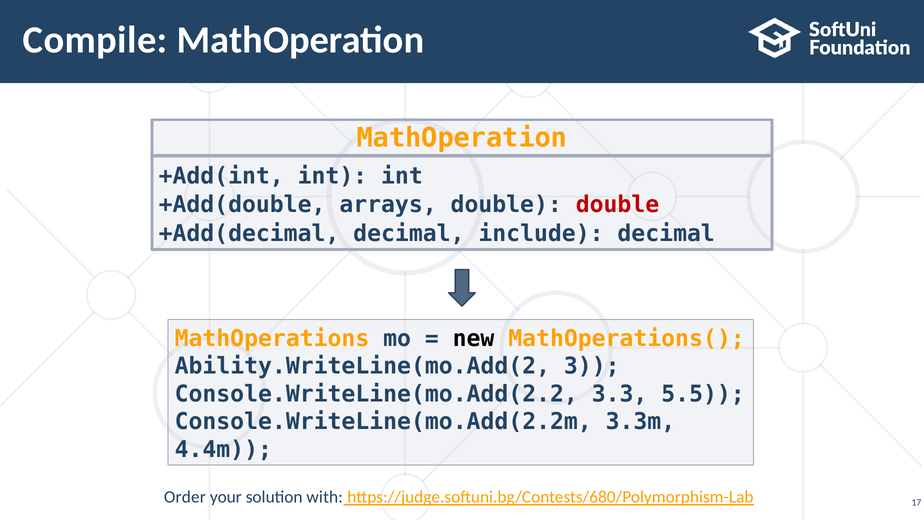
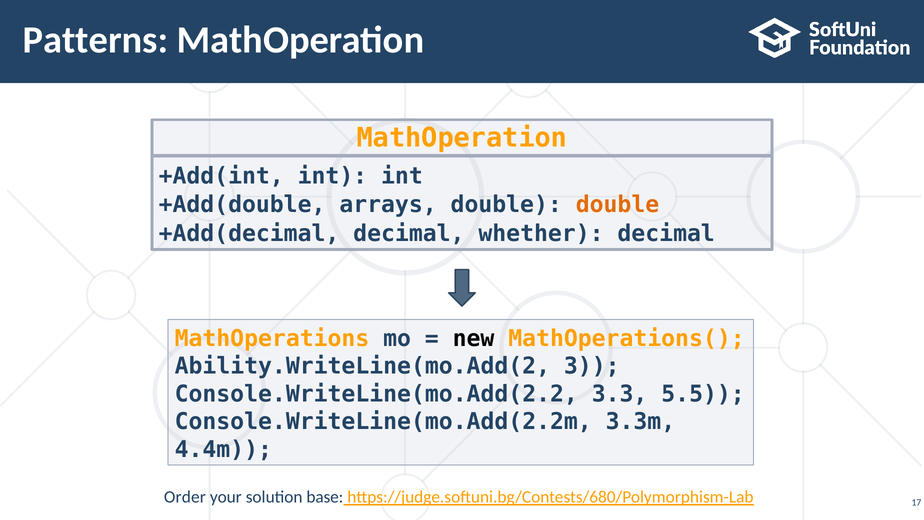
Compile: Compile -> Patterns
double at (617, 205) colour: red -> orange
include: include -> whether
with: with -> base
